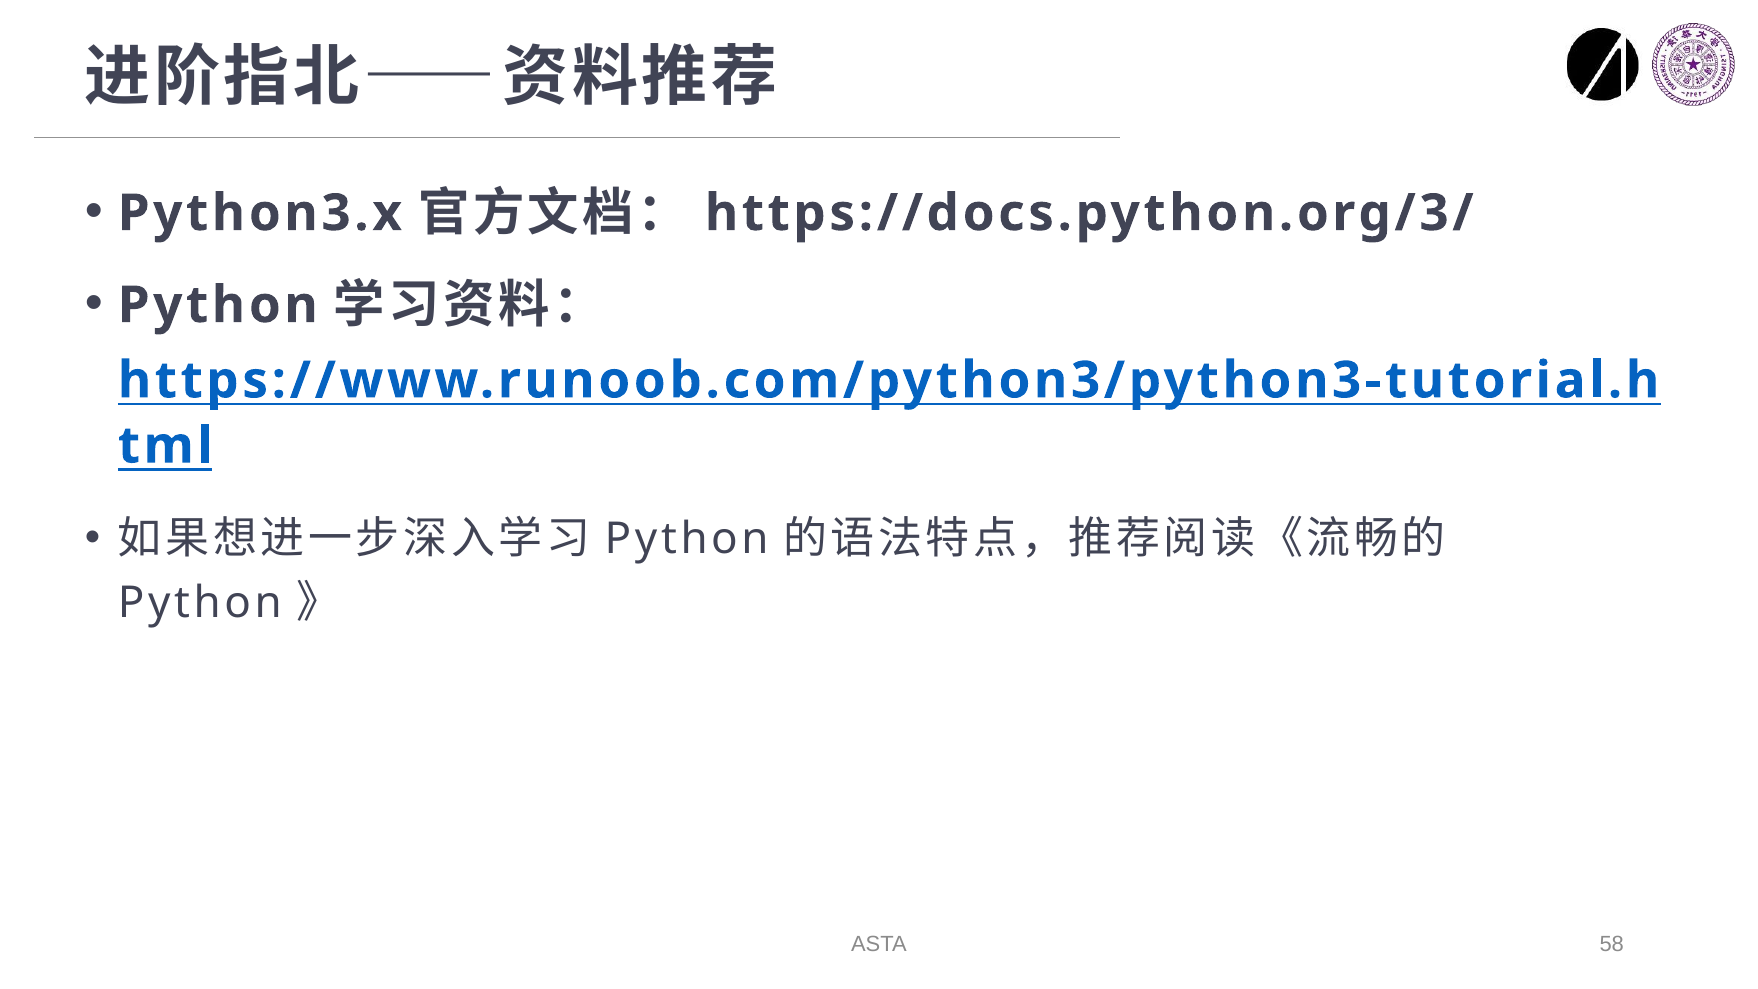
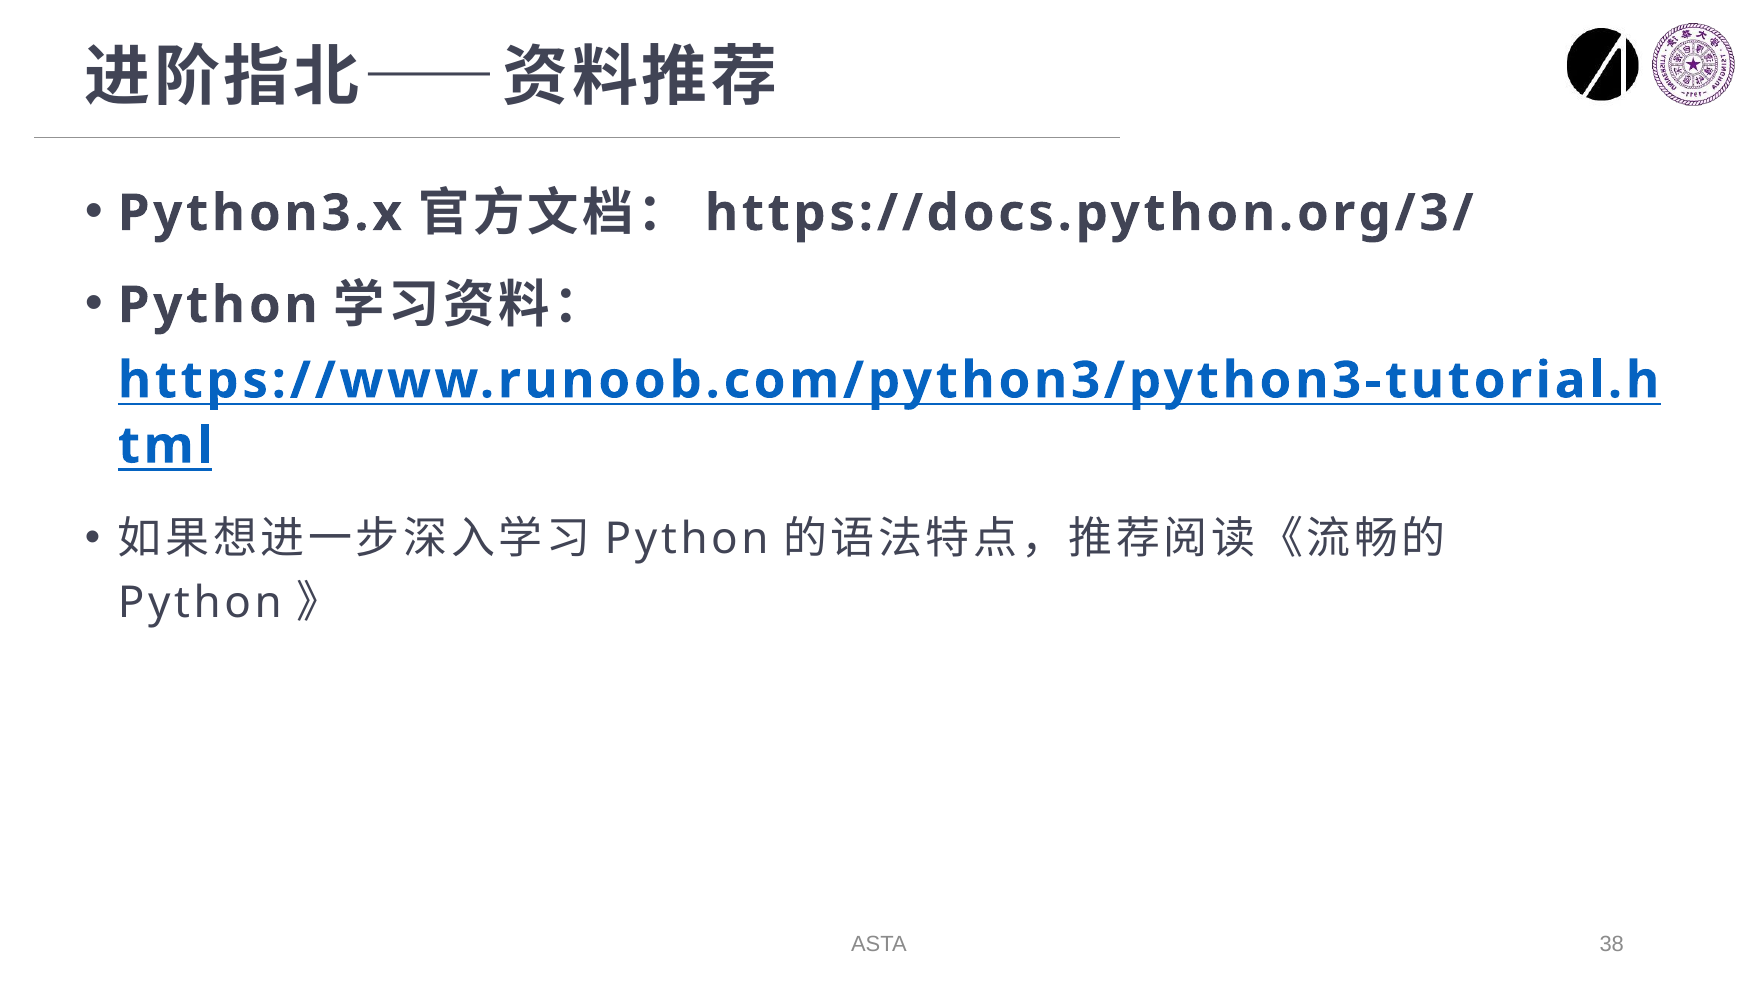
58: 58 -> 38
